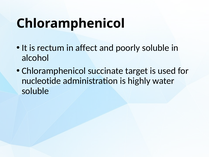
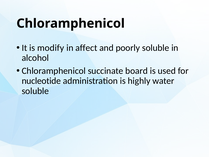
rectum: rectum -> modify
target: target -> board
